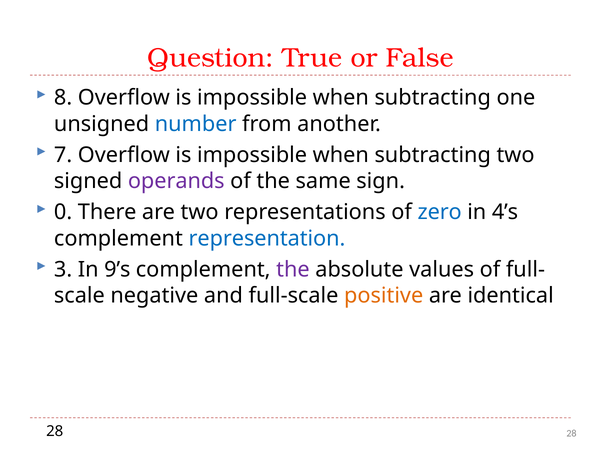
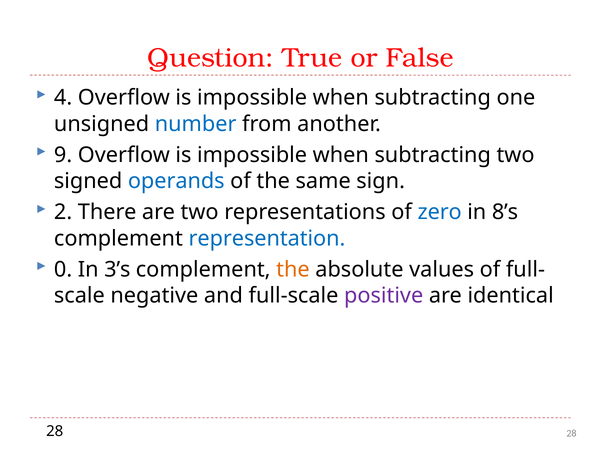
8: 8 -> 4
7: 7 -> 9
operands colour: purple -> blue
0: 0 -> 2
4’s: 4’s -> 8’s
3: 3 -> 0
9’s: 9’s -> 3’s
the at (293, 269) colour: purple -> orange
positive colour: orange -> purple
